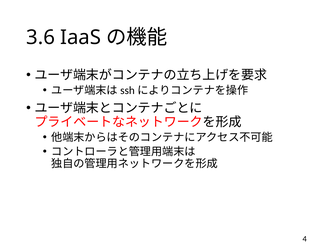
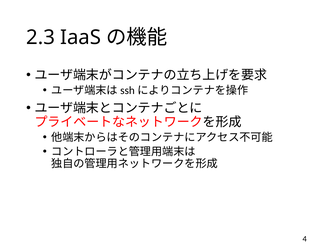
3.6: 3.6 -> 2.3
